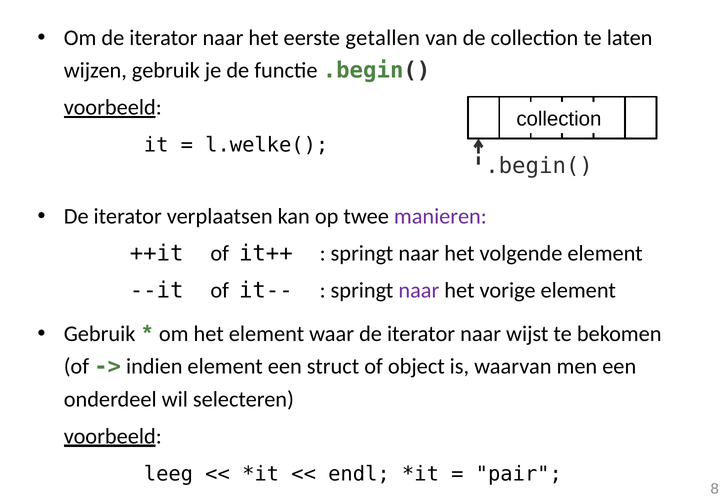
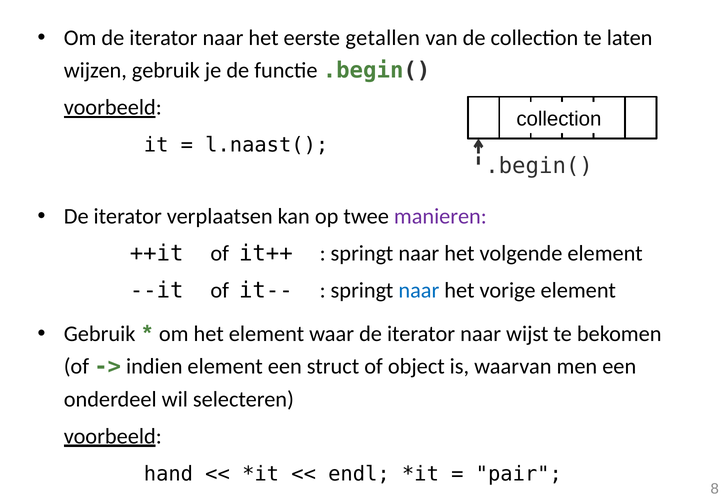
l.welke(: l.welke( -> l.naast(
naar at (419, 291) colour: purple -> blue
leeg: leeg -> hand
